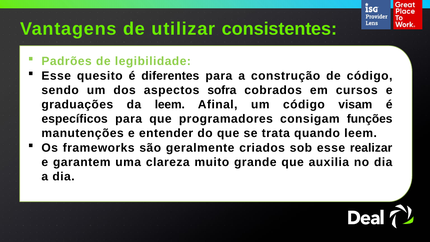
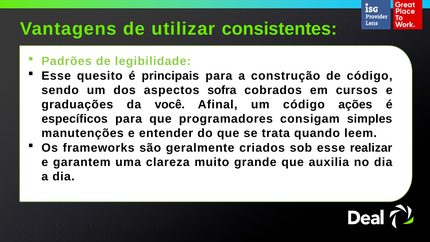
diferentes: diferentes -> principais
da leem: leem -> você
visam: visam -> ações
funções: funções -> simples
